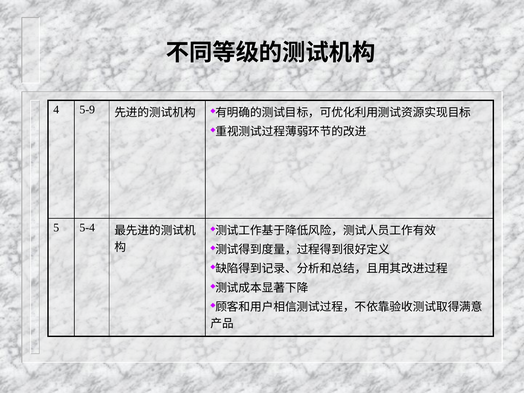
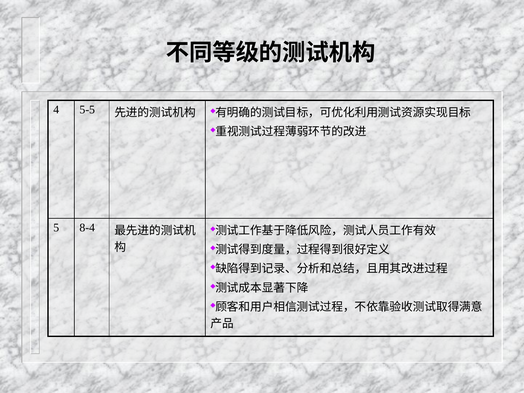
5-9: 5-9 -> 5-5
5-4: 5-4 -> 8-4
